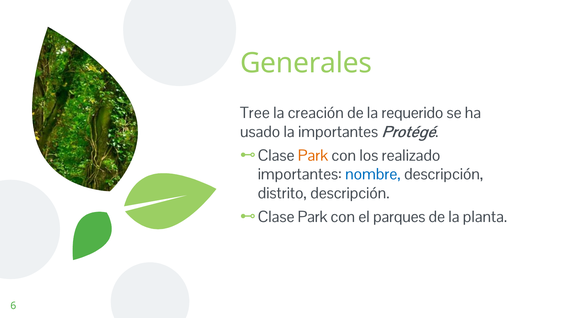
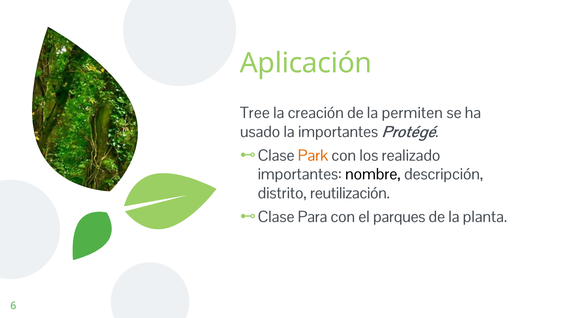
Generales: Generales -> Aplicación
requerido: requerido -> permiten
nombre colour: blue -> black
distrito descripción: descripción -> reutilización
Park at (313, 217): Park -> Para
